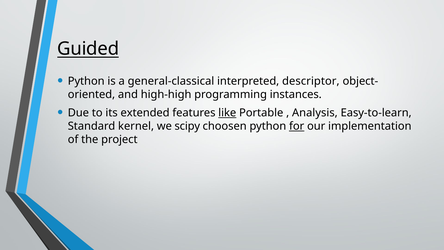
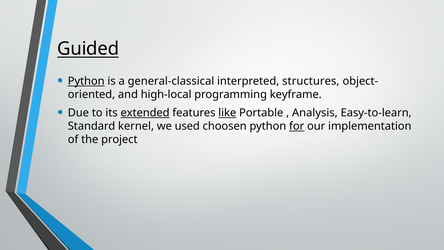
Python at (86, 81) underline: none -> present
descriptor: descriptor -> structures
high-high: high-high -> high-local
instances: instances -> keyframe
extended underline: none -> present
scipy: scipy -> used
